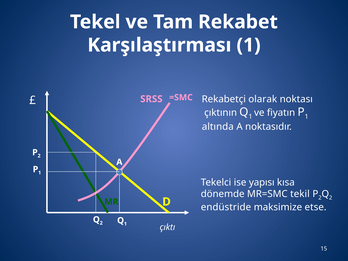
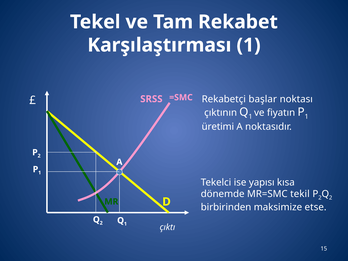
olarak: olarak -> başlar
altında: altında -> üretimi
endüstride: endüstride -> birbirinden
